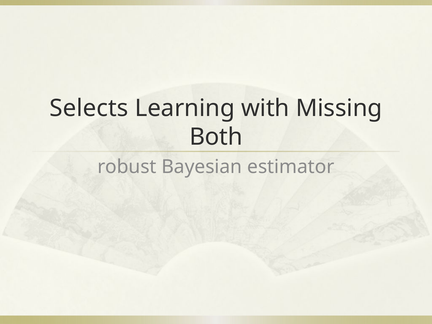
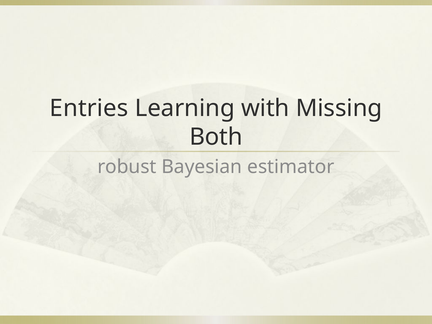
Selects: Selects -> Entries
